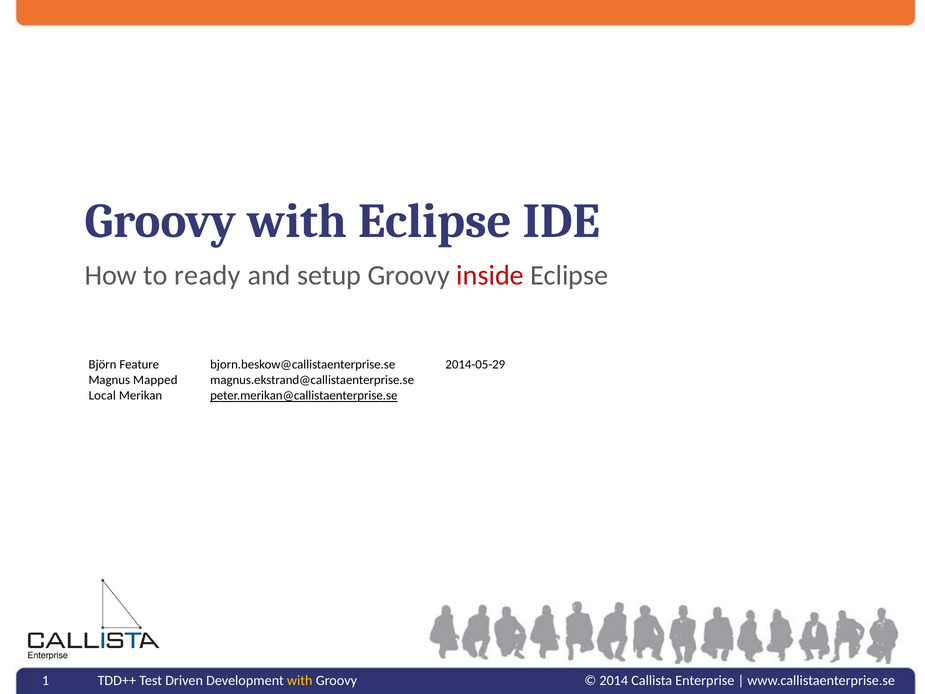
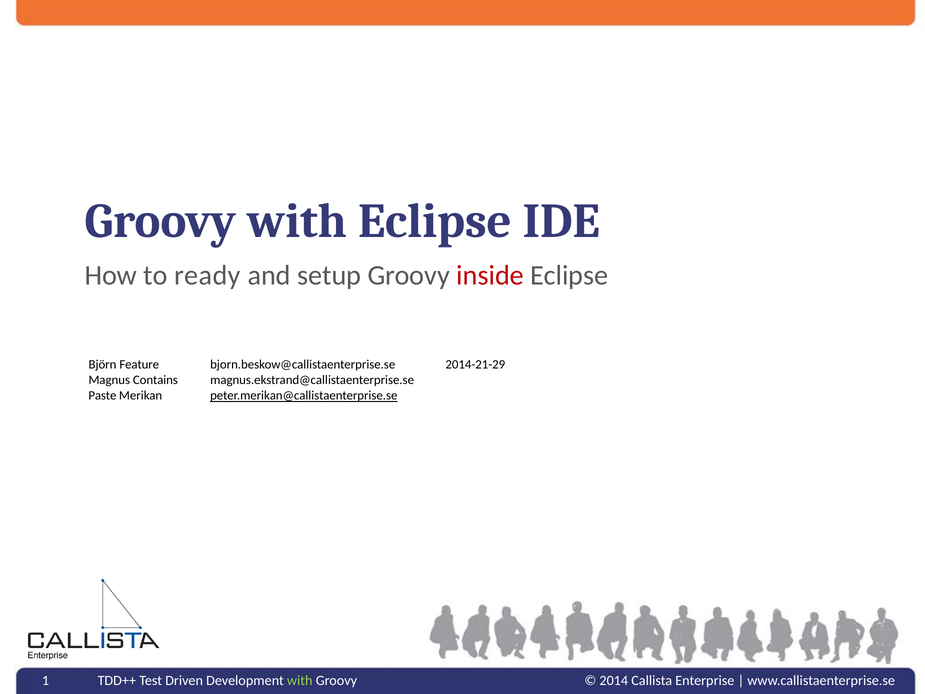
2014-05-29: 2014-05-29 -> 2014-21-29
Mapped: Mapped -> Contains
Local: Local -> Paste
with at (300, 681) colour: yellow -> light green
